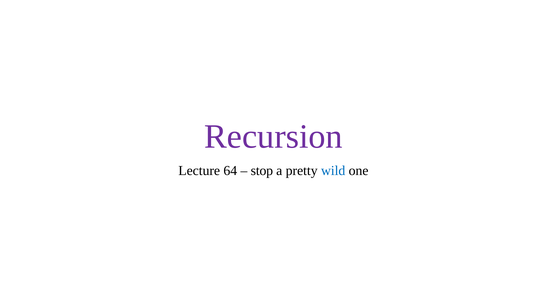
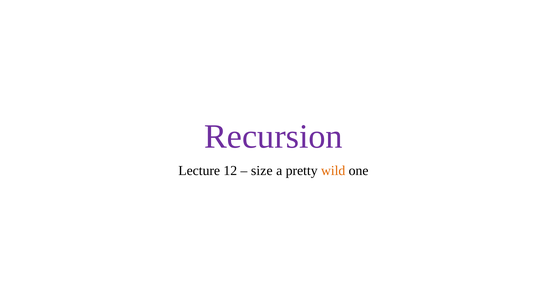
64: 64 -> 12
stop: stop -> size
wild colour: blue -> orange
